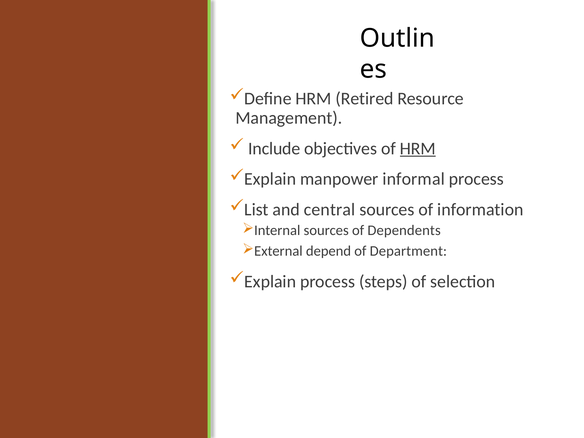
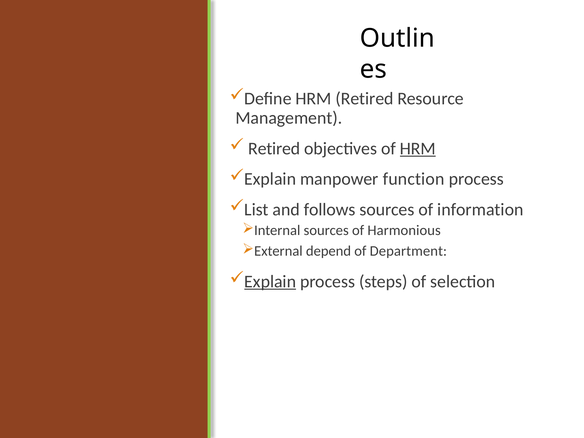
Include at (274, 149): Include -> Retired
informal: informal -> function
central: central -> follows
Dependents: Dependents -> Harmonious
Explain at (270, 282) underline: none -> present
